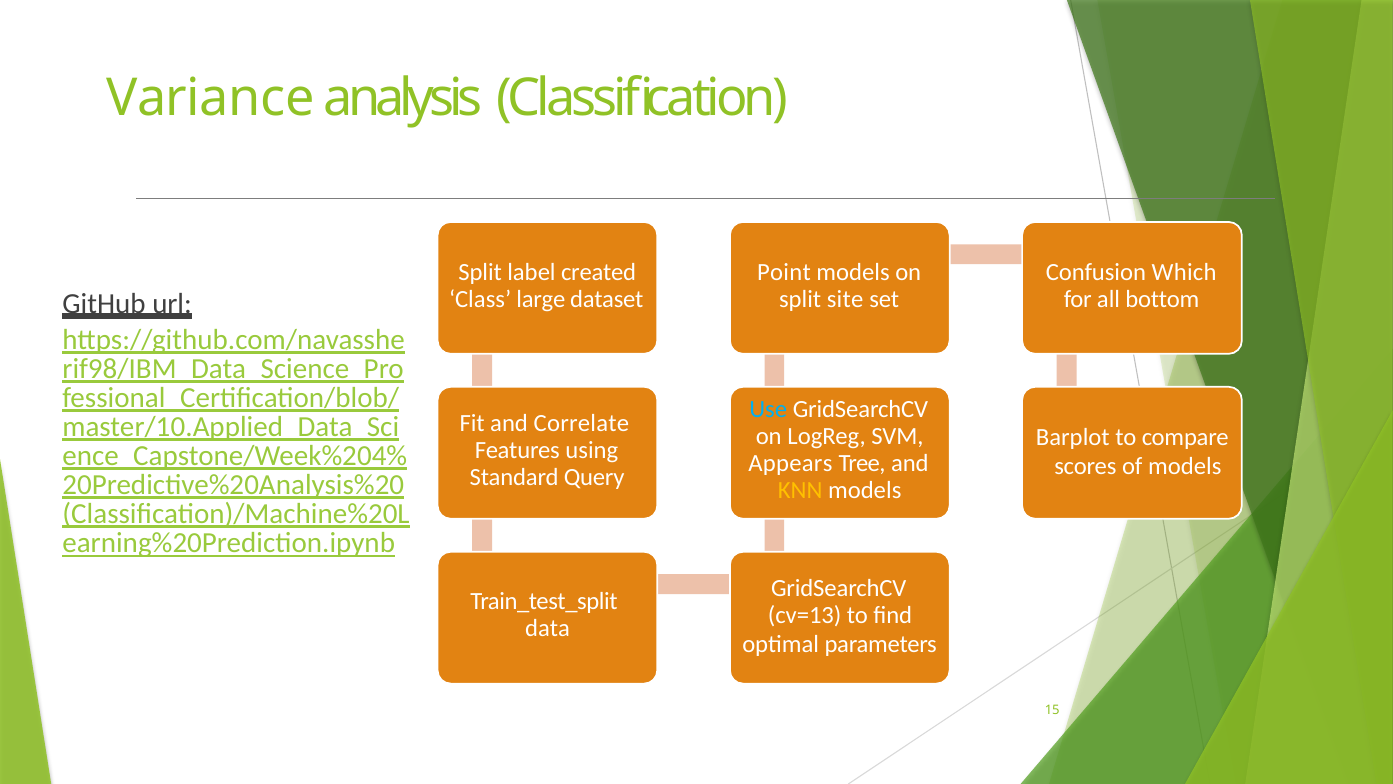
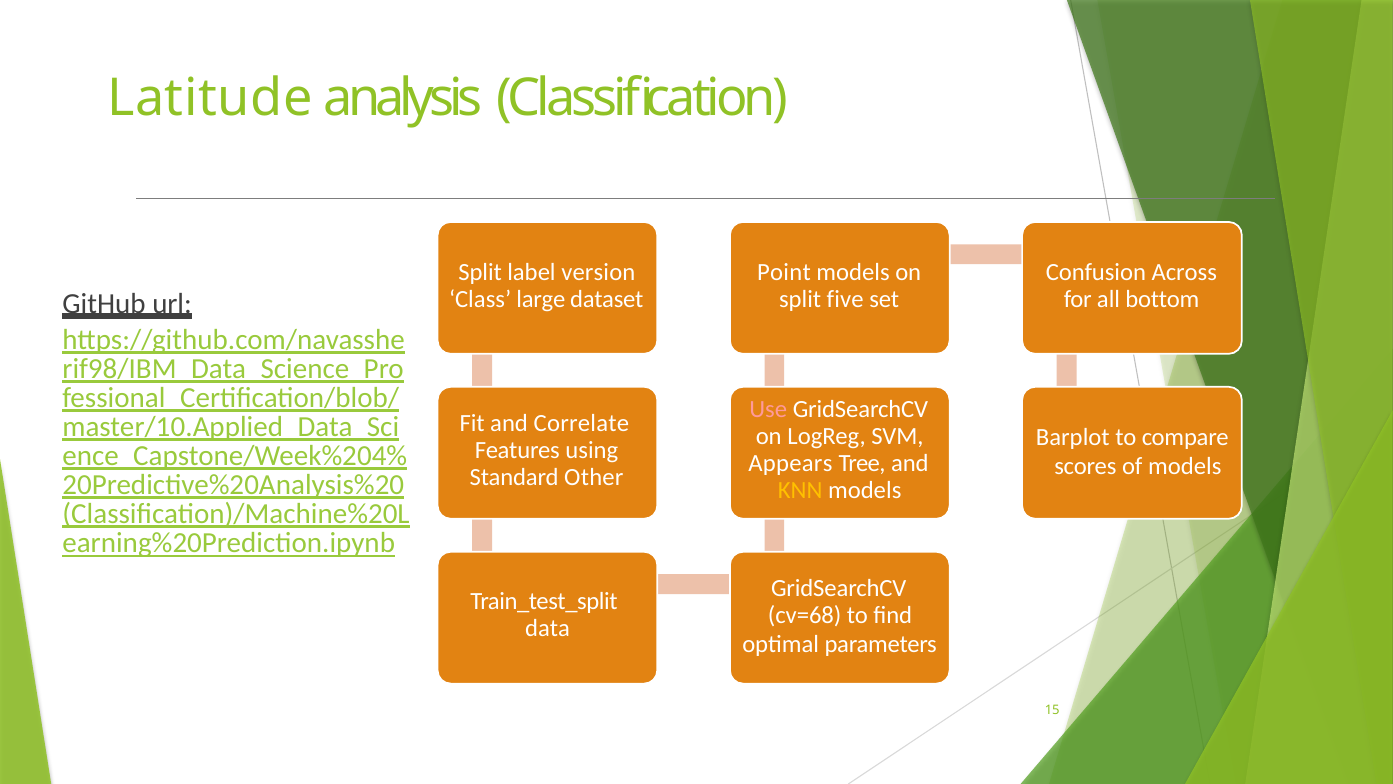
Variance: Variance -> Latitude
created: created -> version
Which: Which -> Across
site: site -> five
Use colour: light blue -> pink
Query: Query -> Other
cv=13: cv=13 -> cv=68
